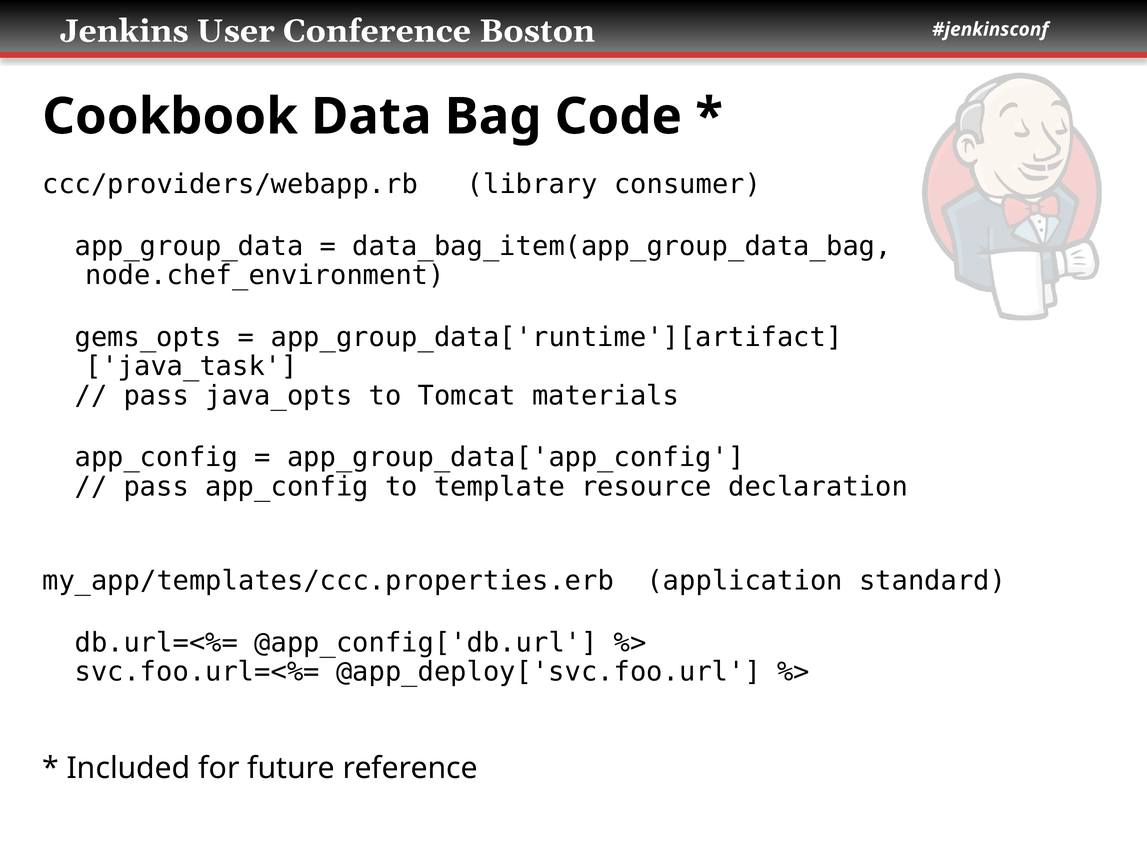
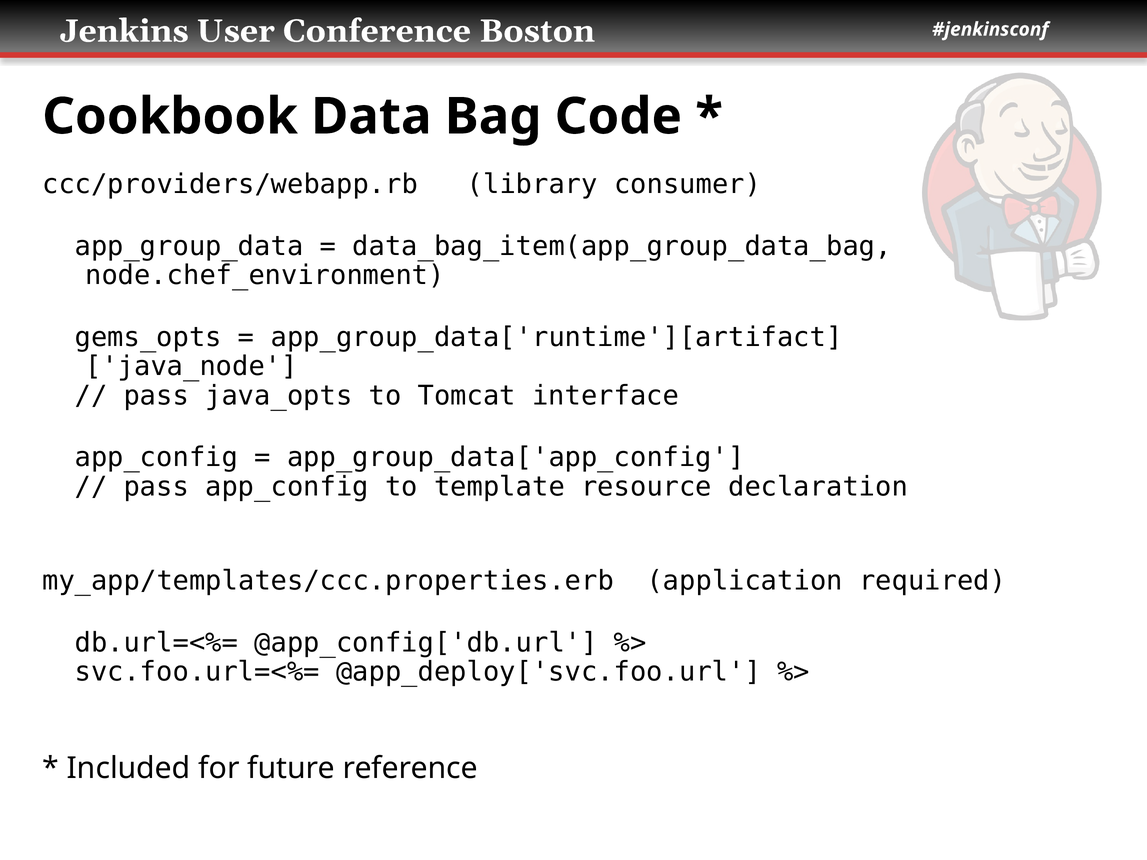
java_task: java_task -> java_node
materials: materials -> interface
standard: standard -> required
